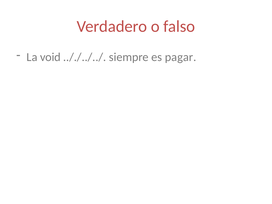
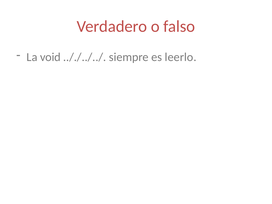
pagar: pagar -> leerlo
